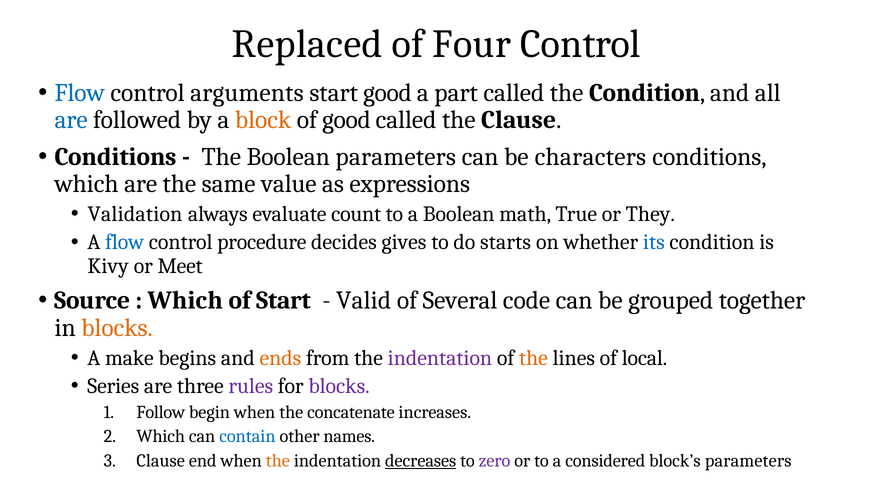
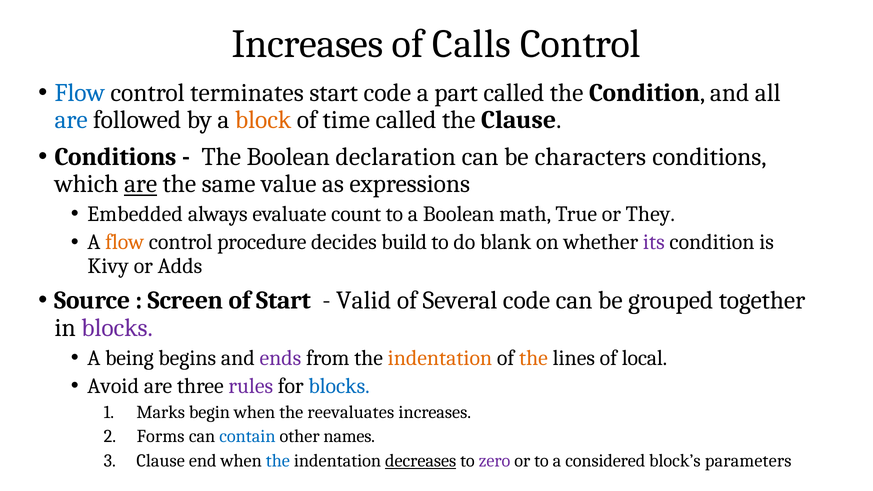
Replaced at (307, 44): Replaced -> Increases
Four: Four -> Calls
arguments: arguments -> terminates
start good: good -> code
of good: good -> time
Boolean parameters: parameters -> declaration
are at (141, 184) underline: none -> present
Validation: Validation -> Embedded
flow at (125, 242) colour: blue -> orange
gives: gives -> build
starts: starts -> blank
its colour: blue -> purple
Meet: Meet -> Adds
Which at (185, 300): Which -> Screen
blocks at (117, 328) colour: orange -> purple
make: make -> being
ends colour: orange -> purple
indentation at (440, 358) colour: purple -> orange
Series: Series -> Avoid
blocks at (339, 386) colour: purple -> blue
Follow: Follow -> Marks
concatenate: concatenate -> reevaluates
Which at (161, 436): Which -> Forms
the at (278, 461) colour: orange -> blue
